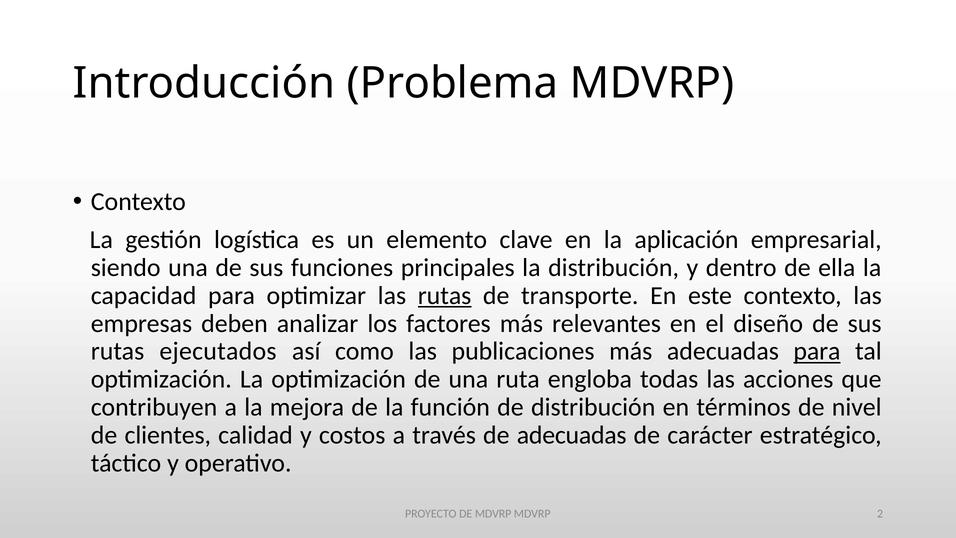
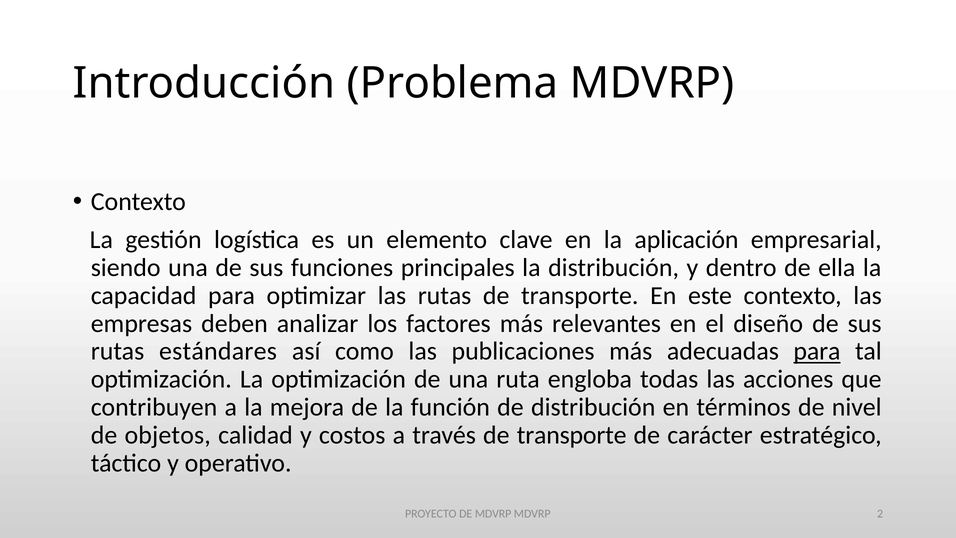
rutas at (445, 295) underline: present -> none
ejecutados: ejecutados -> estándares
clientes: clientes -> objetos
través de adecuadas: adecuadas -> transporte
